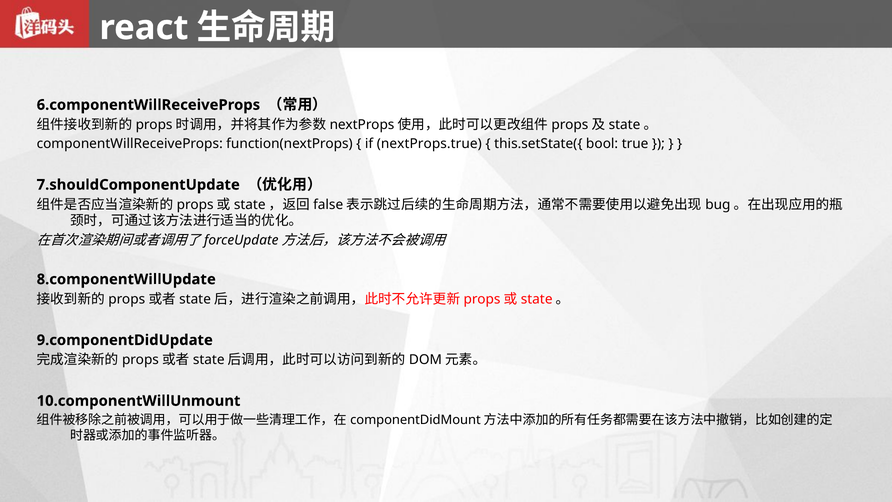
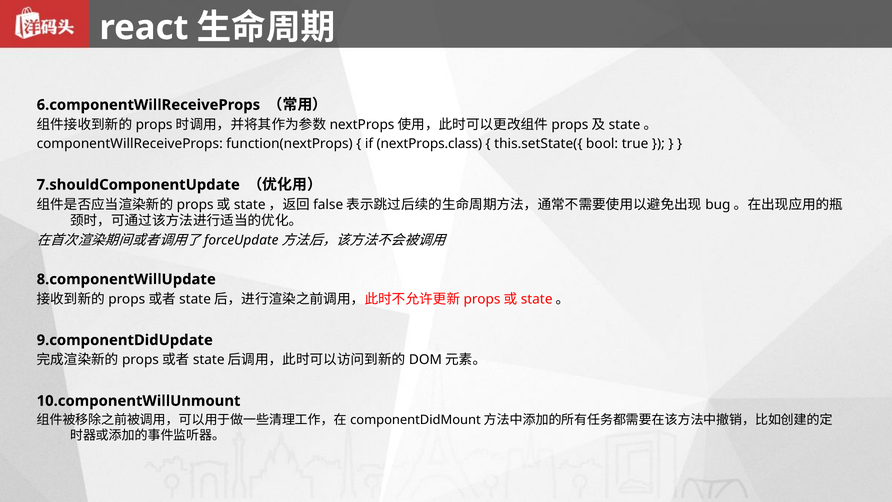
nextProps.true: nextProps.true -> nextProps.class
